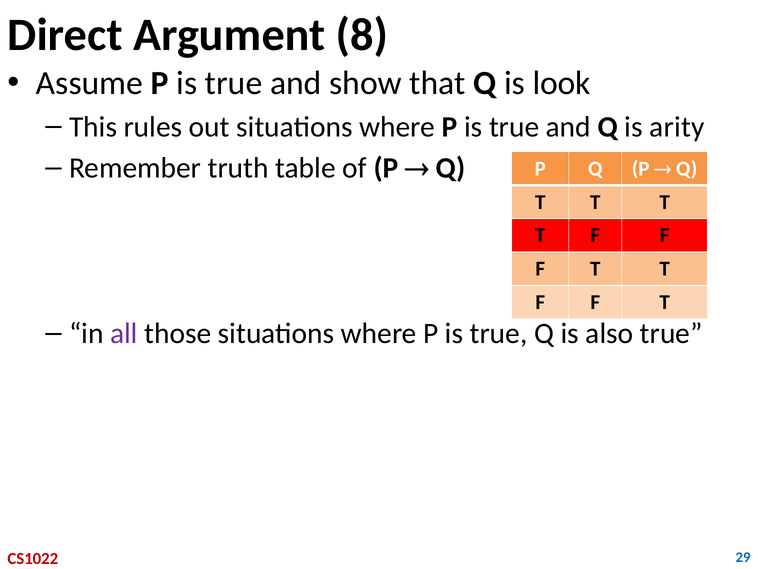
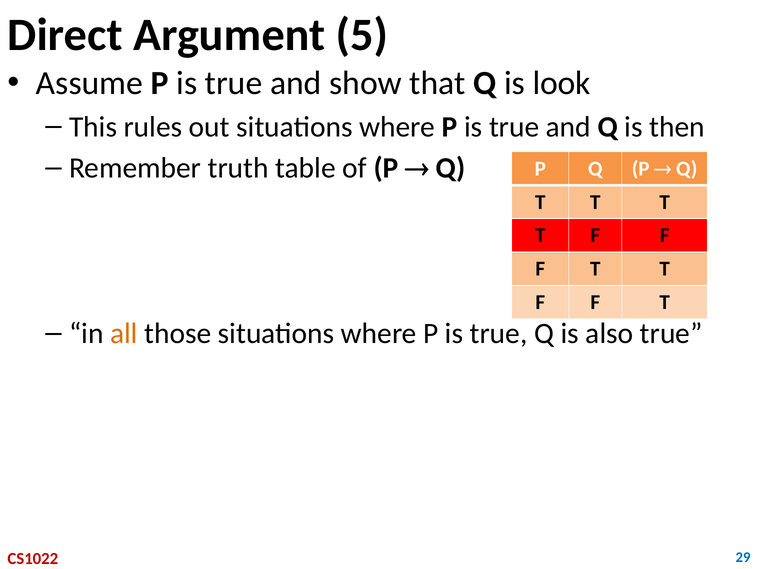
8: 8 -> 5
arity: arity -> then
all colour: purple -> orange
